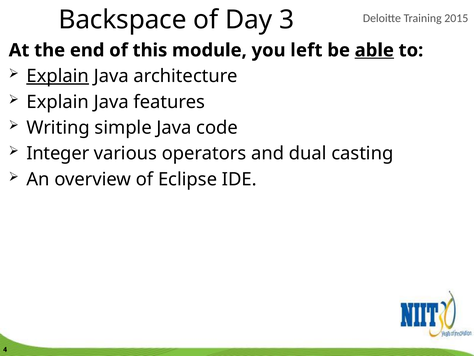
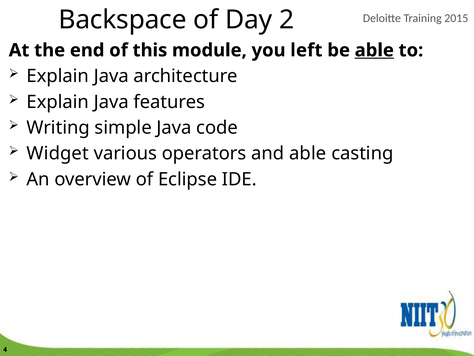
3: 3 -> 2
Explain at (58, 76) underline: present -> none
Integer: Integer -> Widget
and dual: dual -> able
